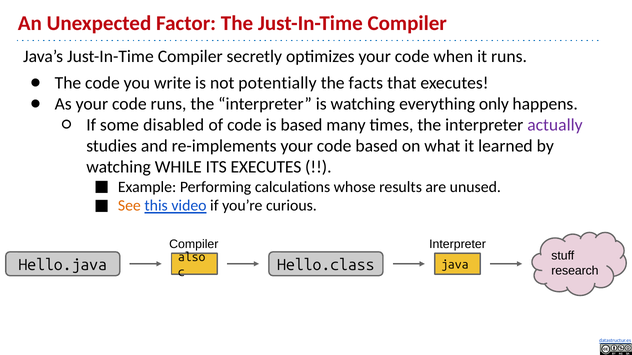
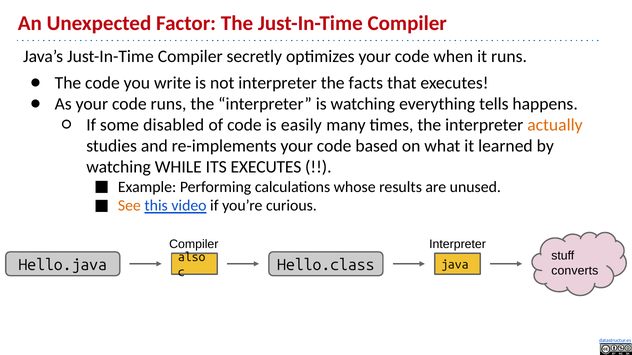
not potentially: potentially -> interpreter
only: only -> tells
is based: based -> easily
actually colour: purple -> orange
research: research -> converts
